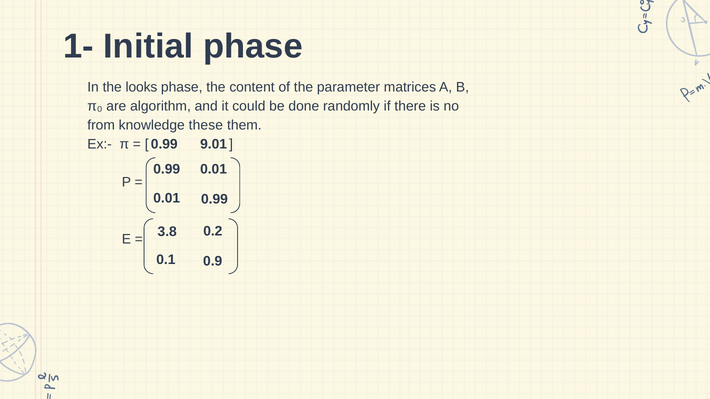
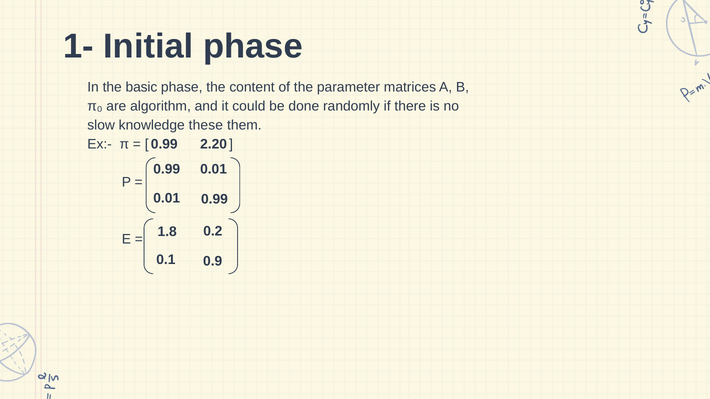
looks: looks -> basic
from: from -> slow
9.01: 9.01 -> 2.20
3.8: 3.8 -> 1.8
